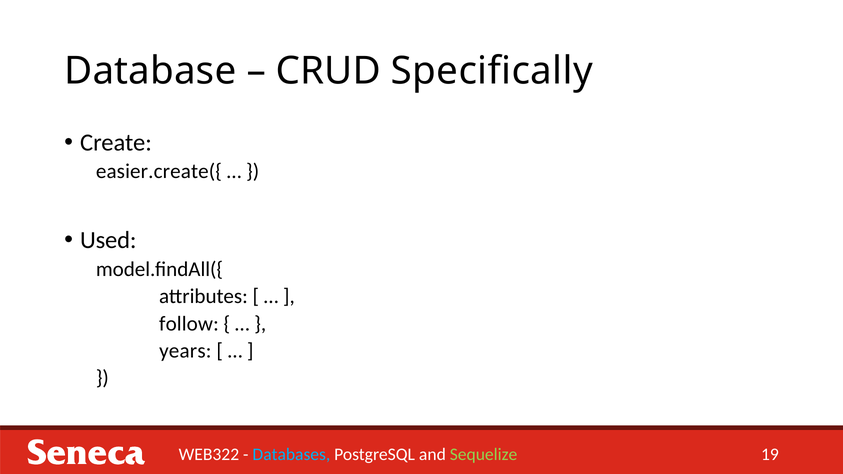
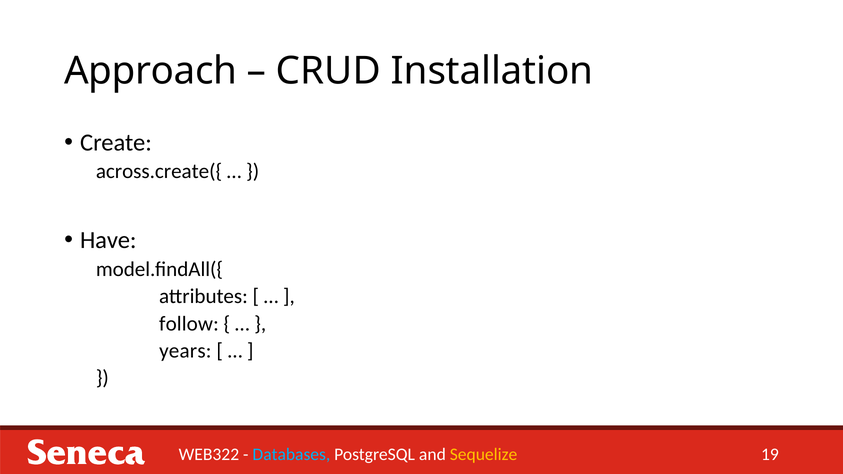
Database: Database -> Approach
Specifically: Specifically -> Installation
easier.create({: easier.create({ -> across.create({
Used: Used -> Have
Sequelize colour: light green -> yellow
